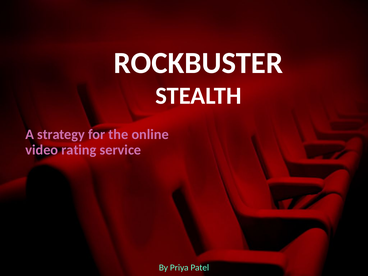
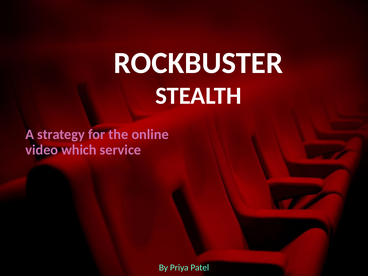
rating: rating -> which
